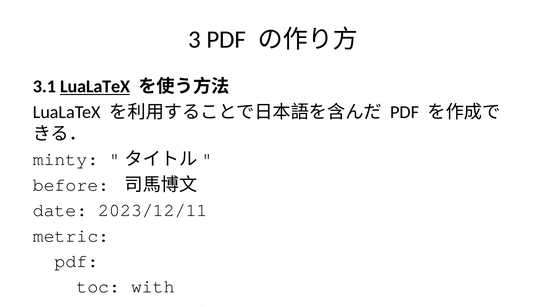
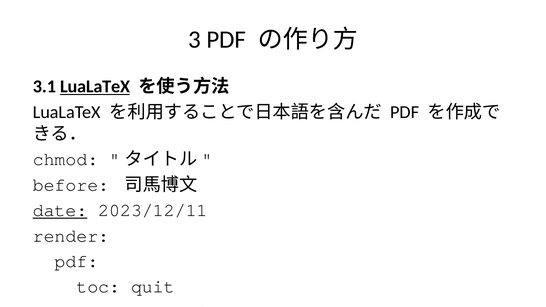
minty at (66, 159): minty -> chmod
date underline: none -> present
metric at (71, 236): metric -> render
toc with: with -> quit
